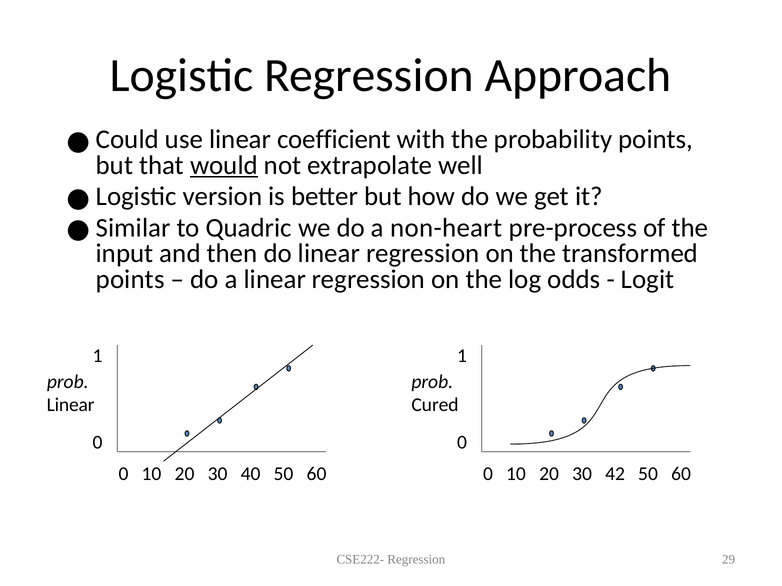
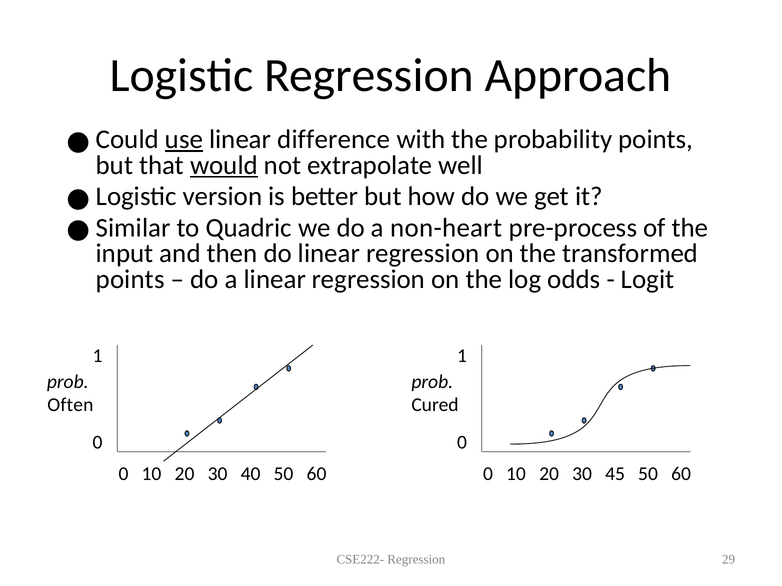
use underline: none -> present
coefficient: coefficient -> difference
Linear at (71, 405): Linear -> Often
42: 42 -> 45
